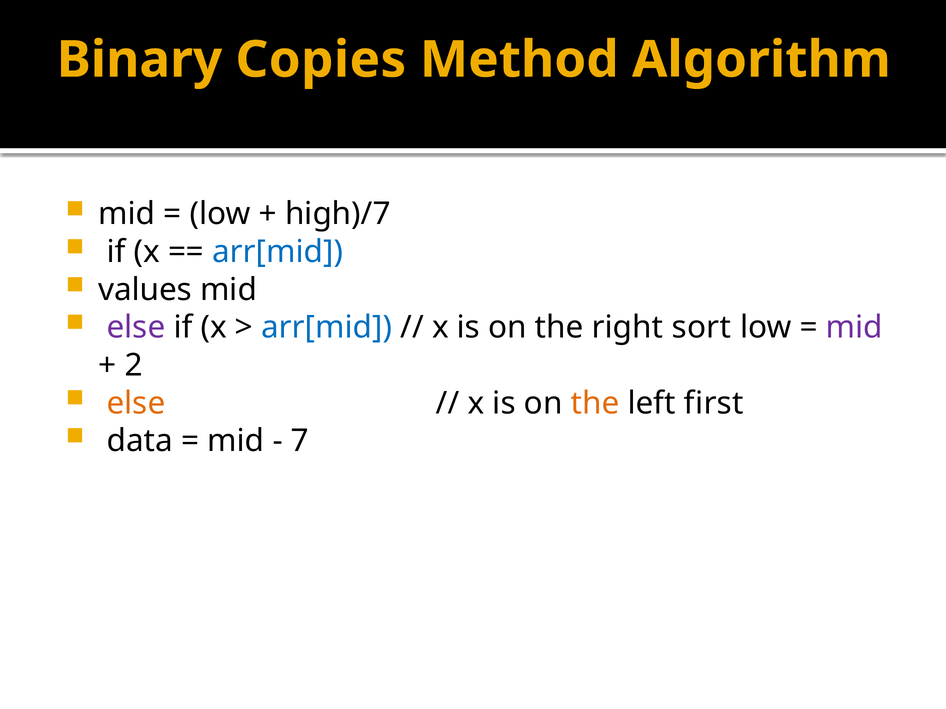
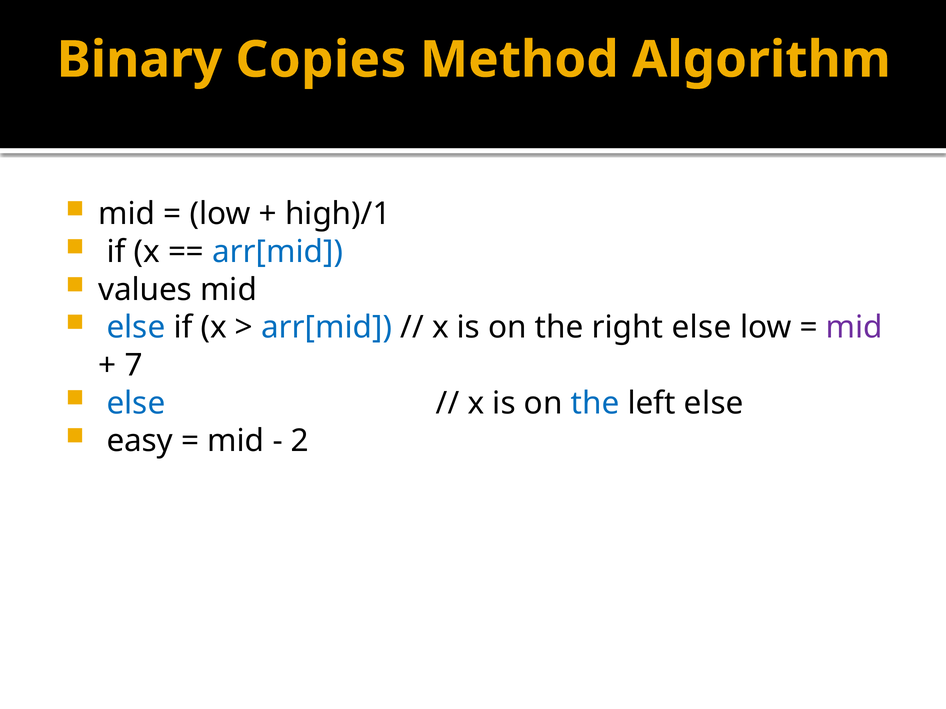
high)/7: high)/7 -> high)/1
else at (136, 328) colour: purple -> blue
right sort: sort -> else
2: 2 -> 7
else at (136, 403) colour: orange -> blue
the at (595, 403) colour: orange -> blue
left first: first -> else
data: data -> easy
7: 7 -> 2
